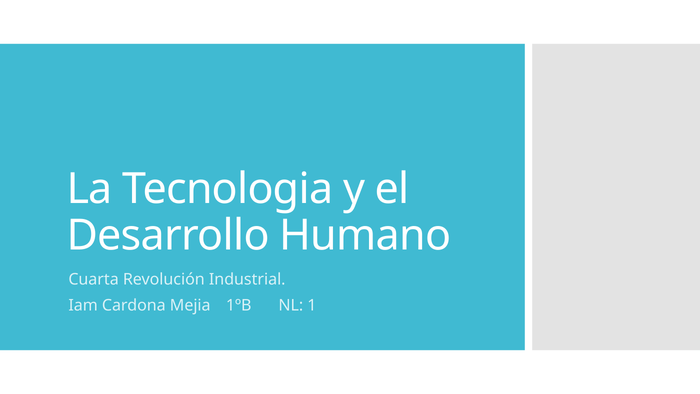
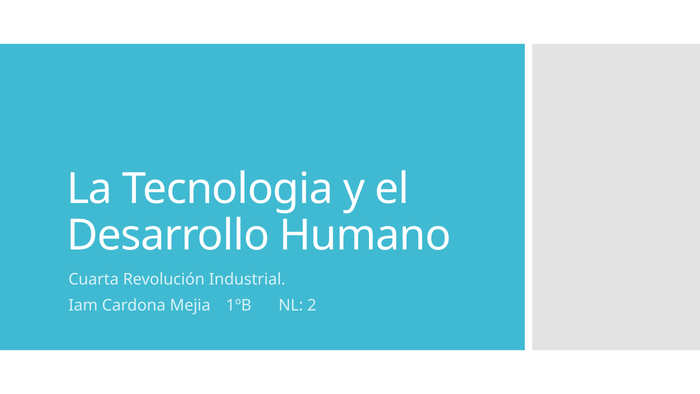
1: 1 -> 2
